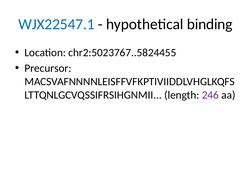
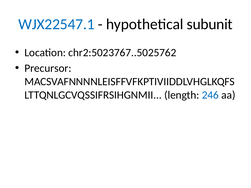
binding: binding -> subunit
chr2:5023767..5824455: chr2:5023767..5824455 -> chr2:5023767..5025762
246 colour: purple -> blue
